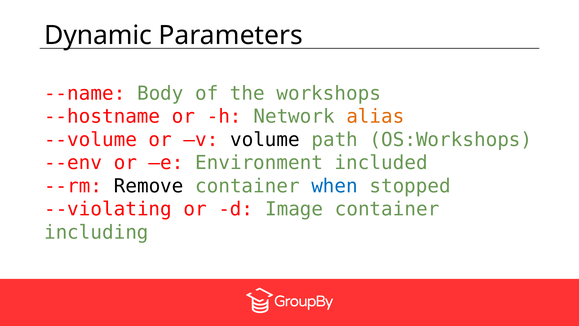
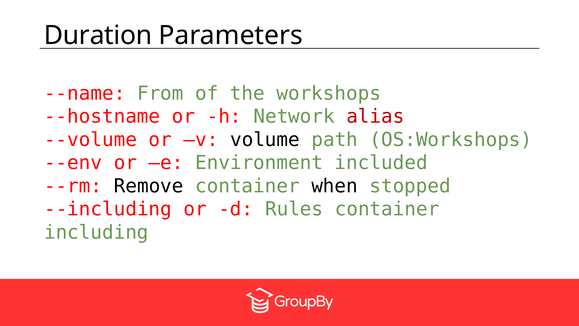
Dynamic: Dynamic -> Duration
Body: Body -> From
alias colour: orange -> red
when colour: blue -> black
--violating: --violating -> --including
Image: Image -> Rules
